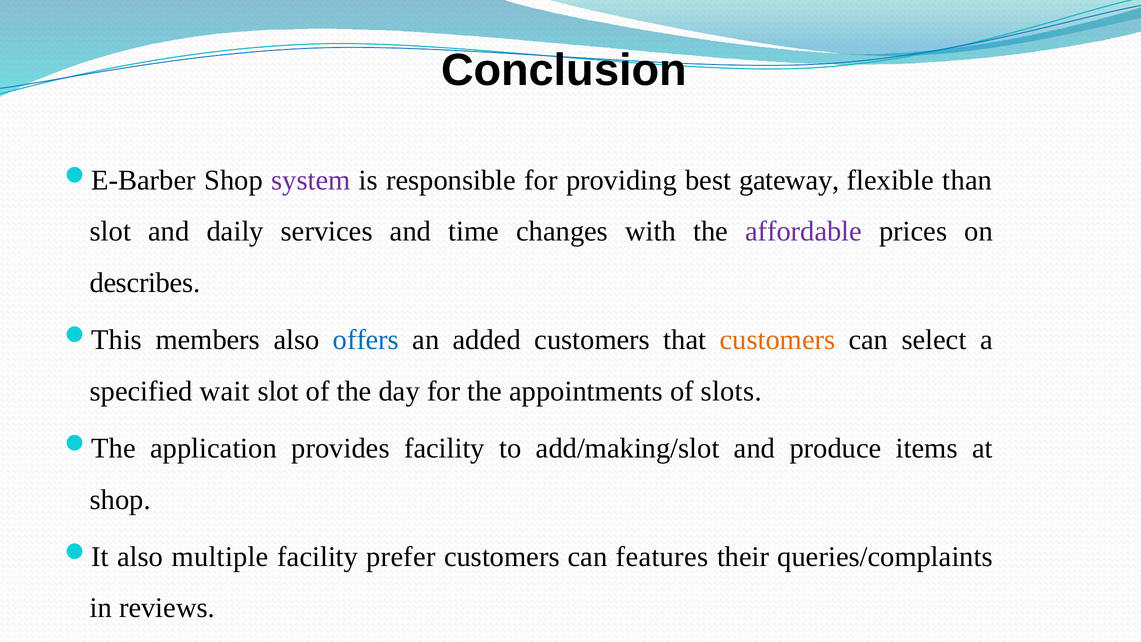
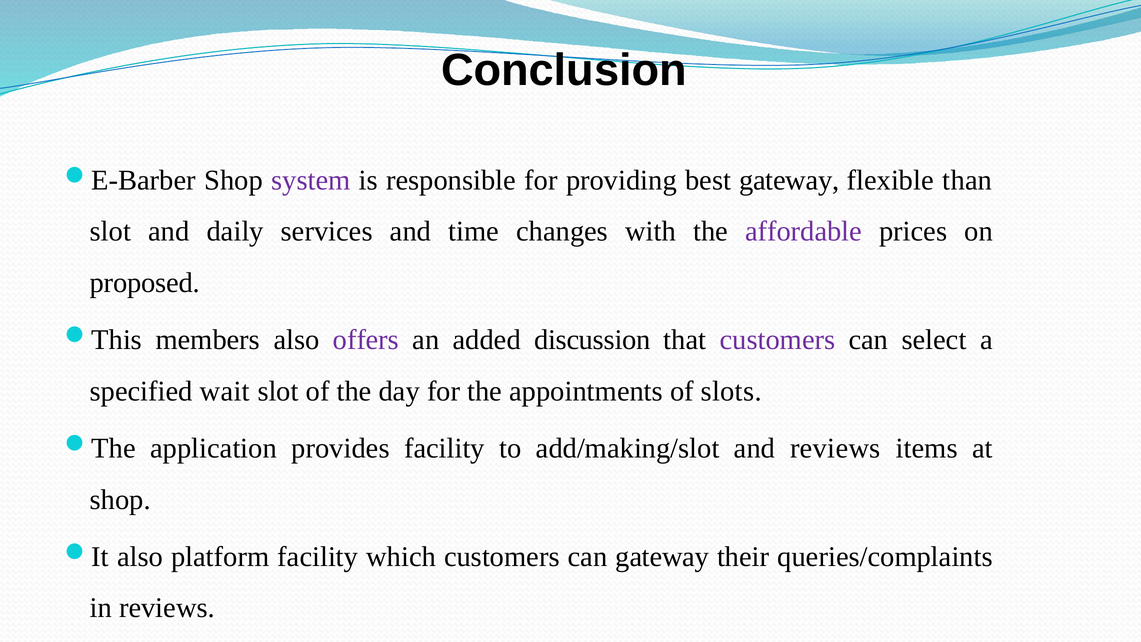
describes: describes -> proposed
offers colour: blue -> purple
added customers: customers -> discussion
customers at (777, 340) colour: orange -> purple
and produce: produce -> reviews
multiple: multiple -> platform
prefer: prefer -> which
can features: features -> gateway
